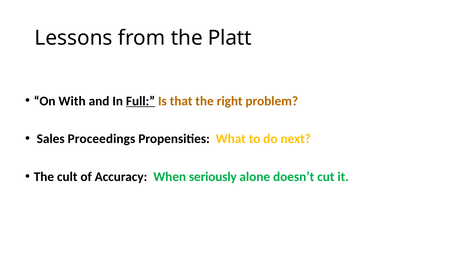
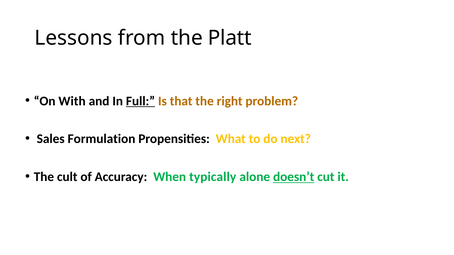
Proceedings: Proceedings -> Formulation
seriously: seriously -> typically
doesn’t underline: none -> present
